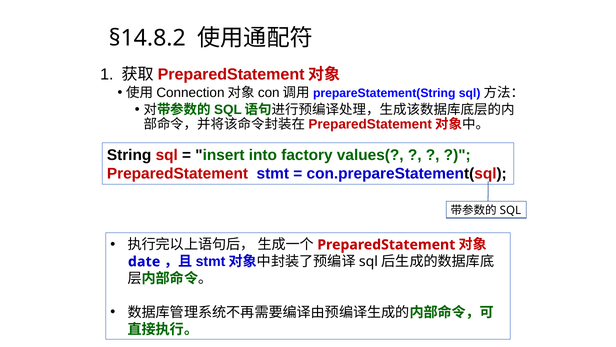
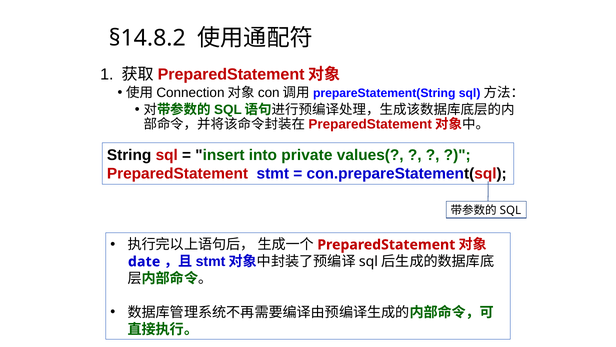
factory: factory -> private
